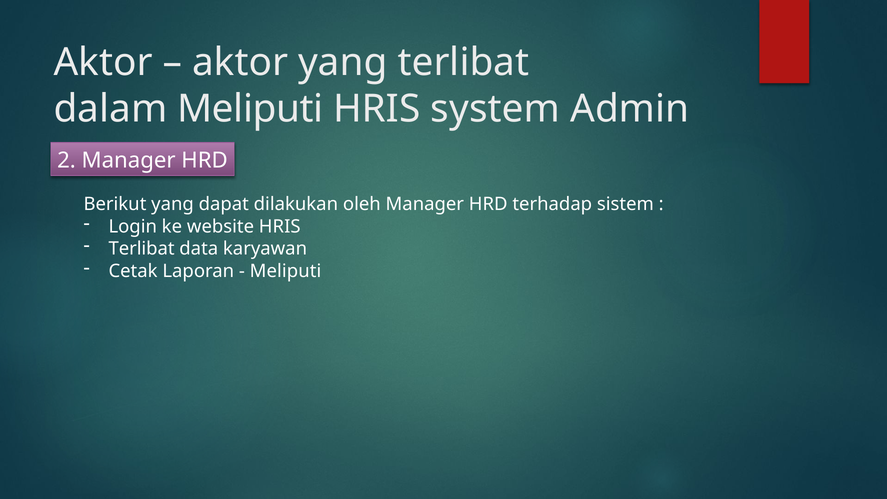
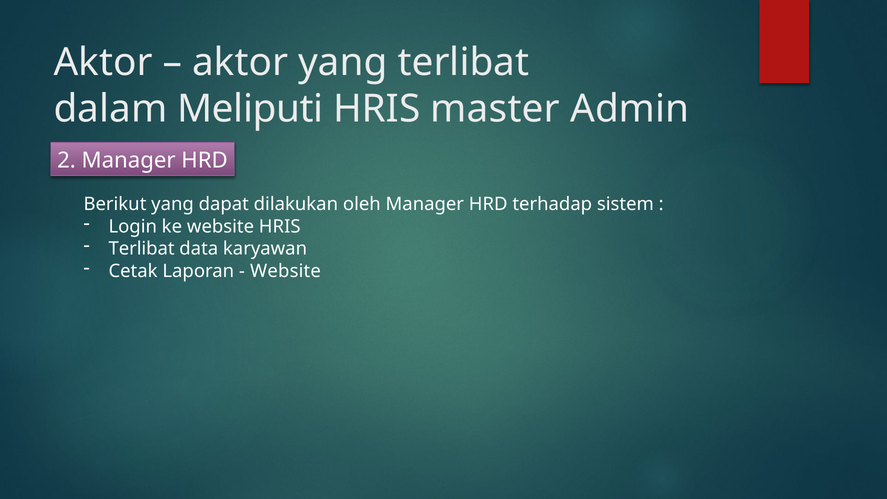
system: system -> master
Meliputi at (286, 271): Meliputi -> Website
